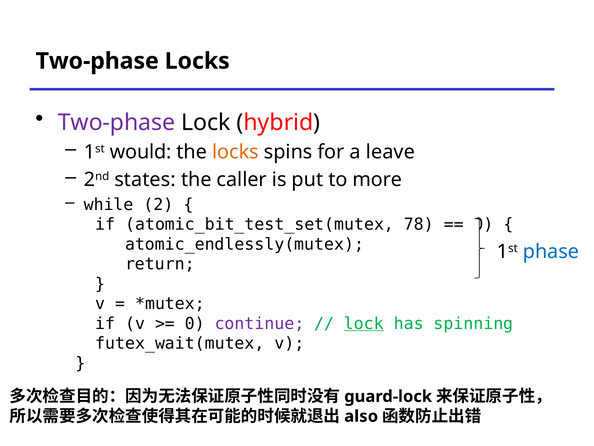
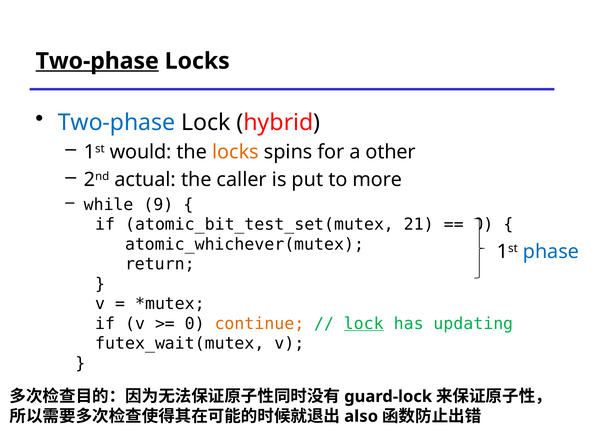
Two-phase at (97, 61) underline: none -> present
Two-phase at (117, 122) colour: purple -> blue
leave: leave -> other
states: states -> actual
2: 2 -> 9
78: 78 -> 21
atomic_endlessly(mutex: atomic_endlessly(mutex -> atomic_whichever(mutex
continue colour: purple -> orange
spinning: spinning -> updating
